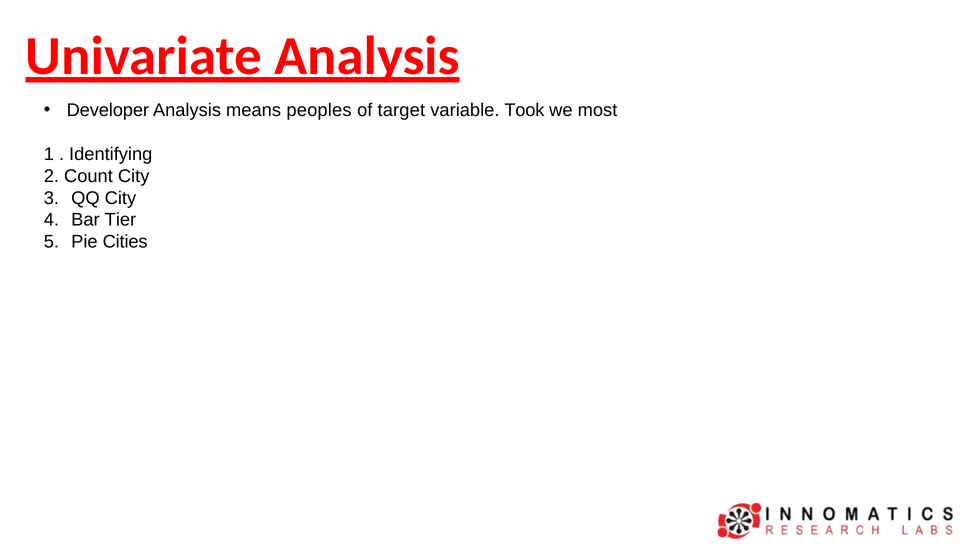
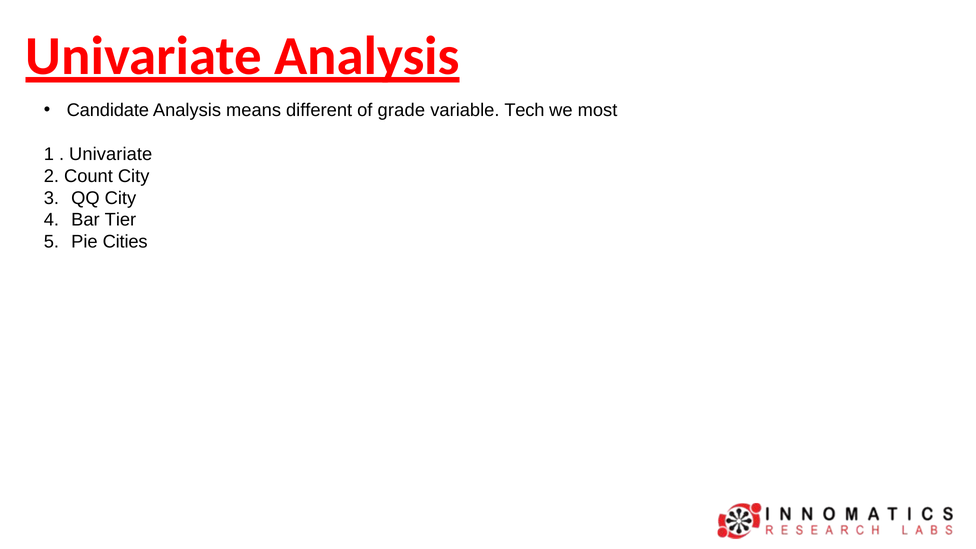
Developer: Developer -> Candidate
peoples: peoples -> different
target: target -> grade
Took: Took -> Tech
Identifying at (111, 154): Identifying -> Univariate
